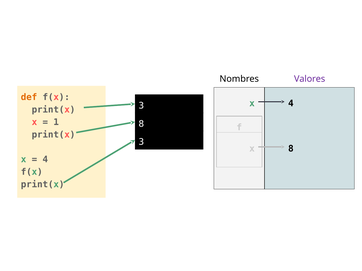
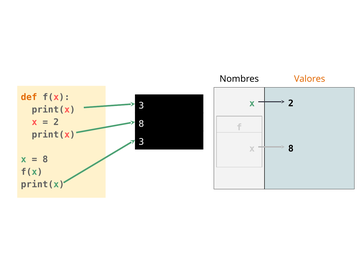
Valores colour: purple -> orange
x 4: 4 -> 2
1 at (56, 122): 1 -> 2
4 at (45, 160): 4 -> 8
